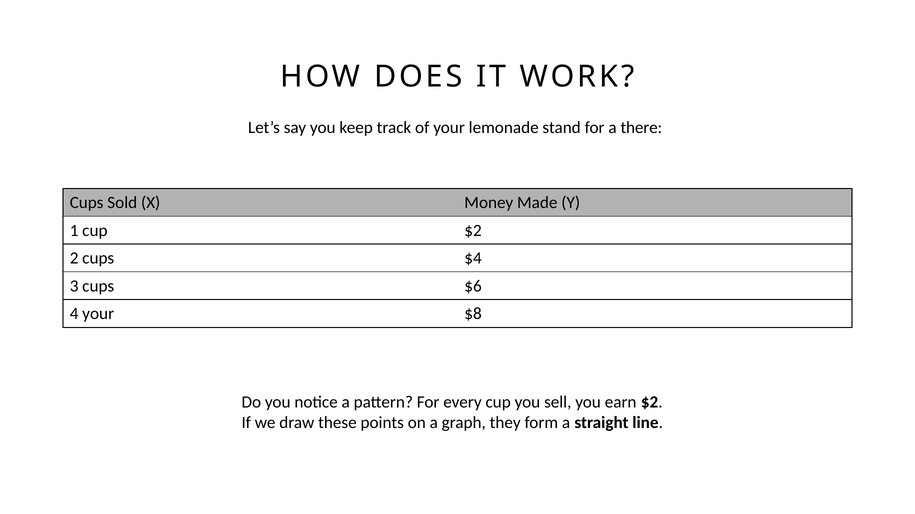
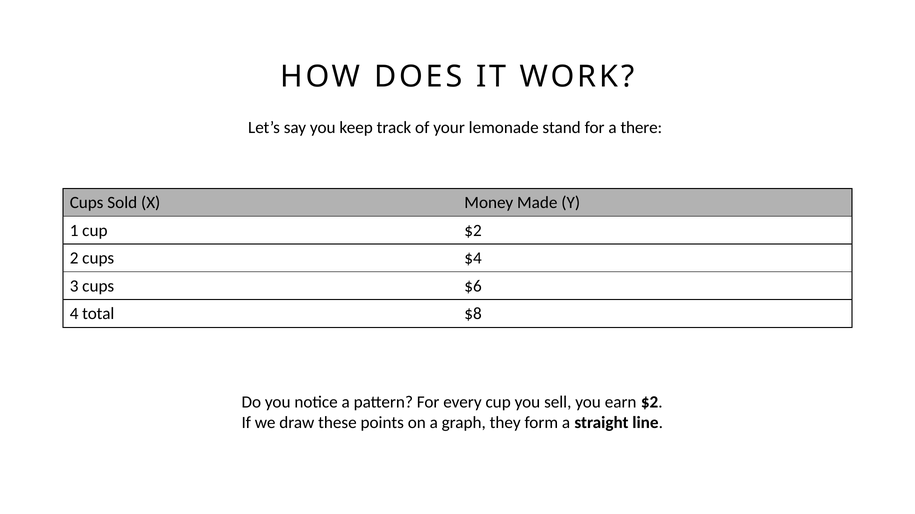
4 your: your -> total
